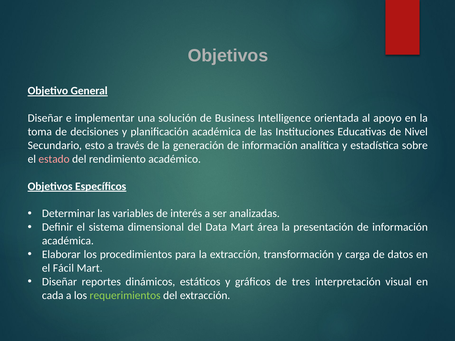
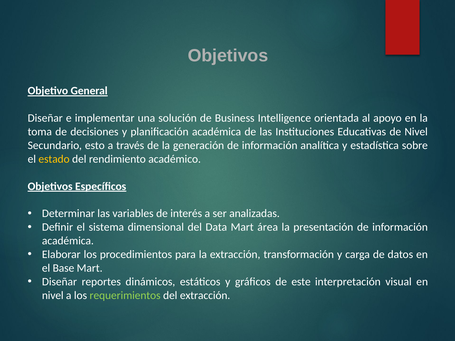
estado colour: pink -> yellow
Fácil: Fácil -> Base
tres: tres -> este
cada at (53, 296): cada -> nivel
